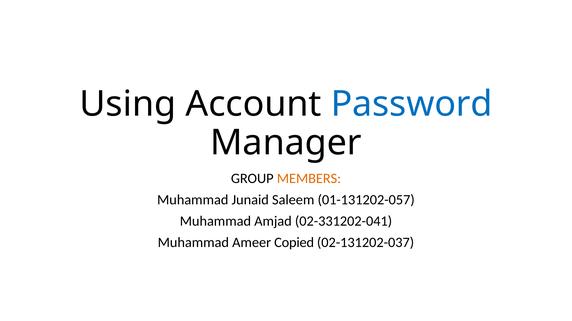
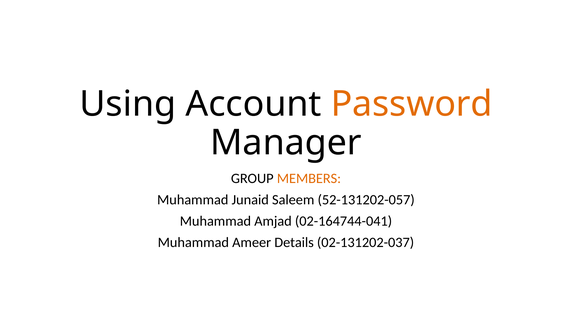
Password colour: blue -> orange
01-131202-057: 01-131202-057 -> 52-131202-057
02-331202-041: 02-331202-041 -> 02-164744-041
Copied: Copied -> Details
